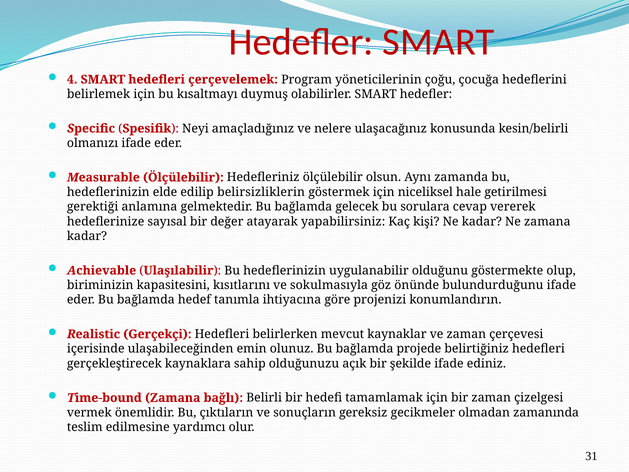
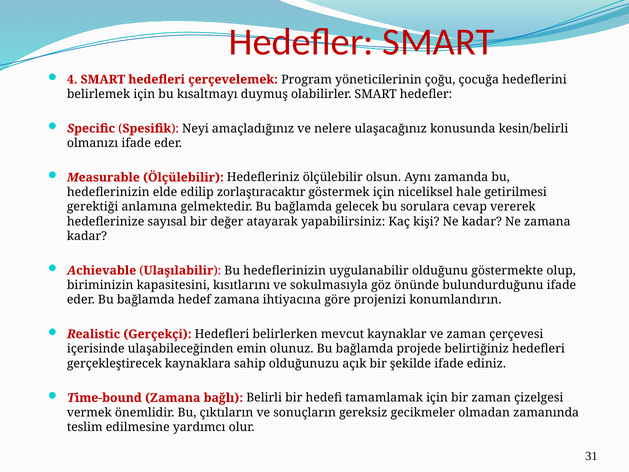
belirsizliklerin: belirsizliklerin -> zorlaştıracaktır
hedef tanımla: tanımla -> zamana
